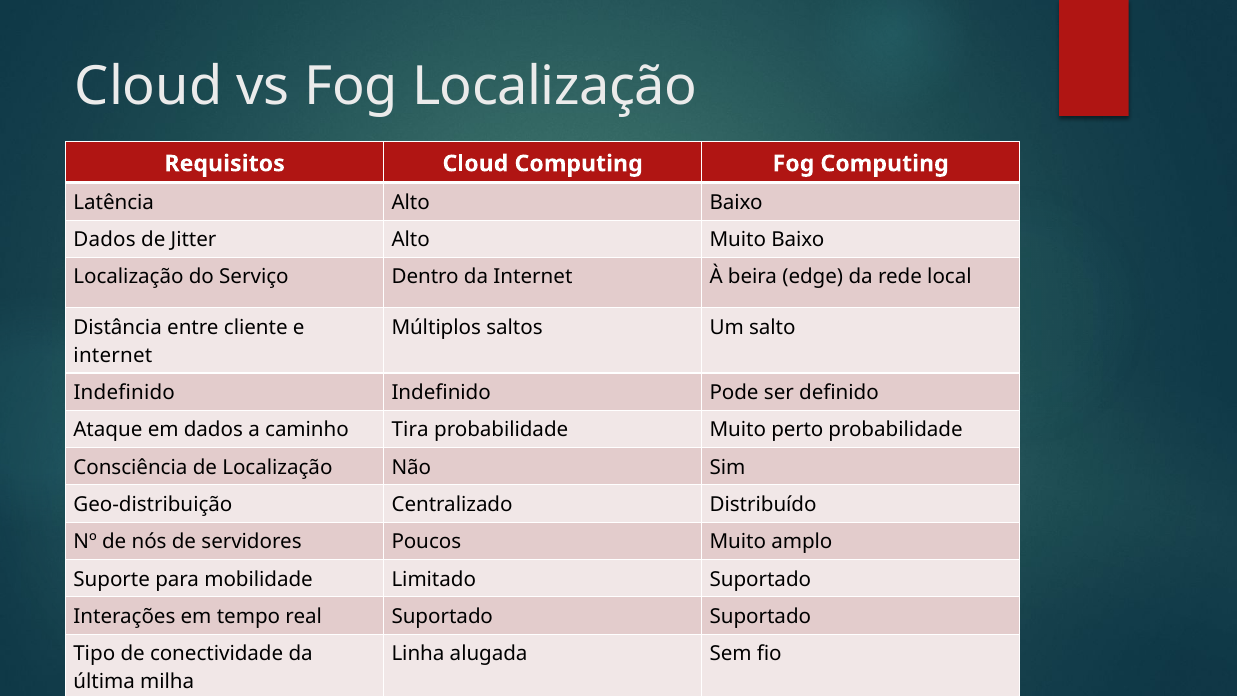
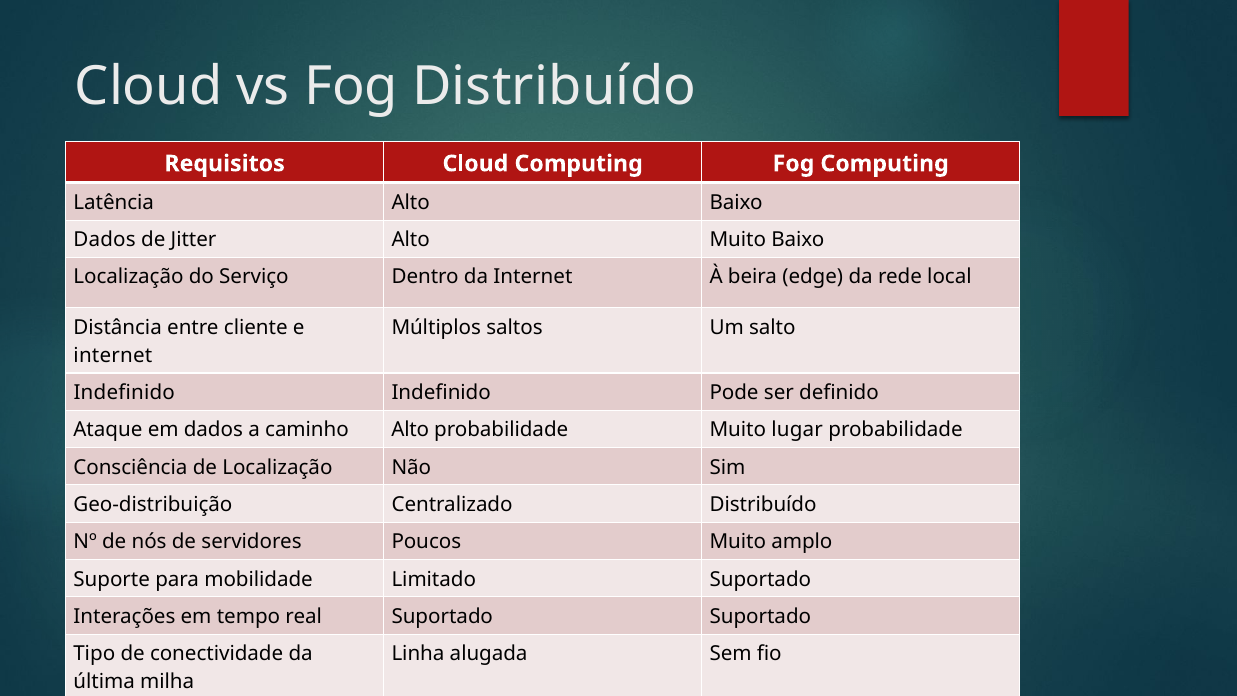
Fog Localização: Localização -> Distribuído
caminho Tira: Tira -> Alto
perto: perto -> lugar
